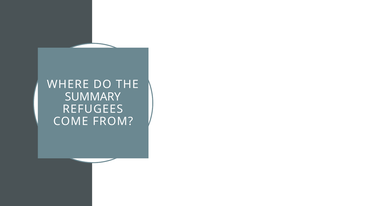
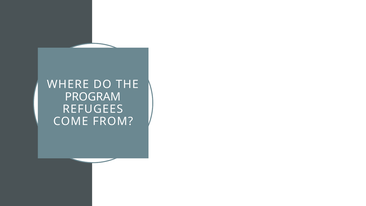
SUMMARY: SUMMARY -> PROGRAM
